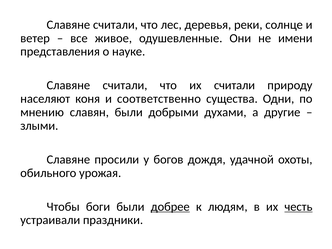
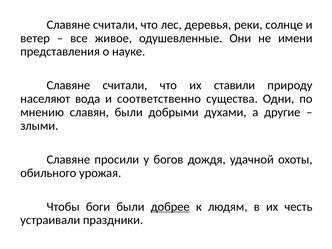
их считали: считали -> ставили
коня: коня -> вода
честь underline: present -> none
